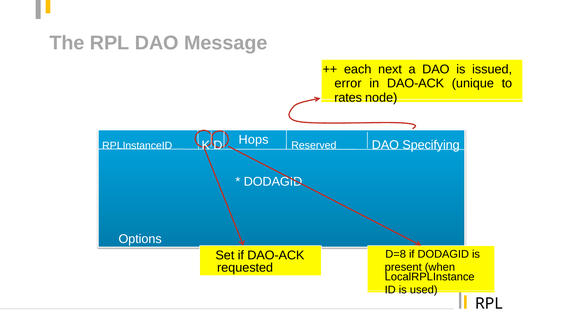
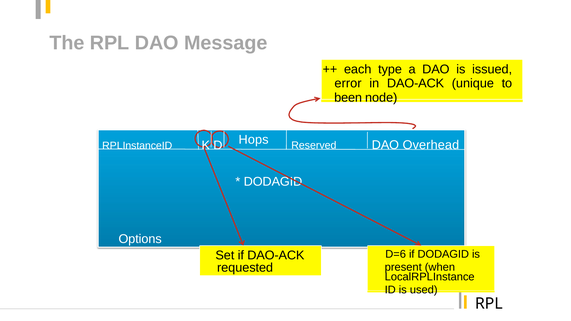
next: next -> type
rates: rates -> been
Specifying: Specifying -> Overhead
D=8: D=8 -> D=6
